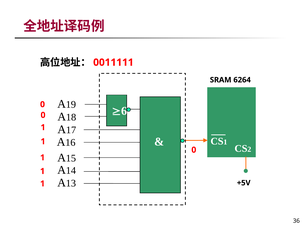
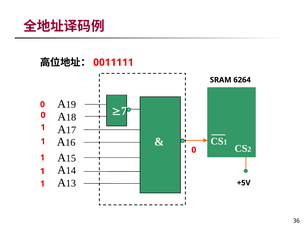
6: 6 -> 7
